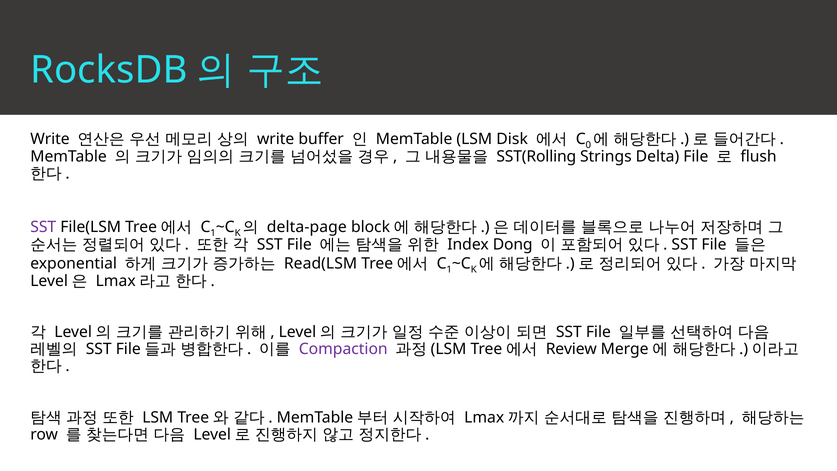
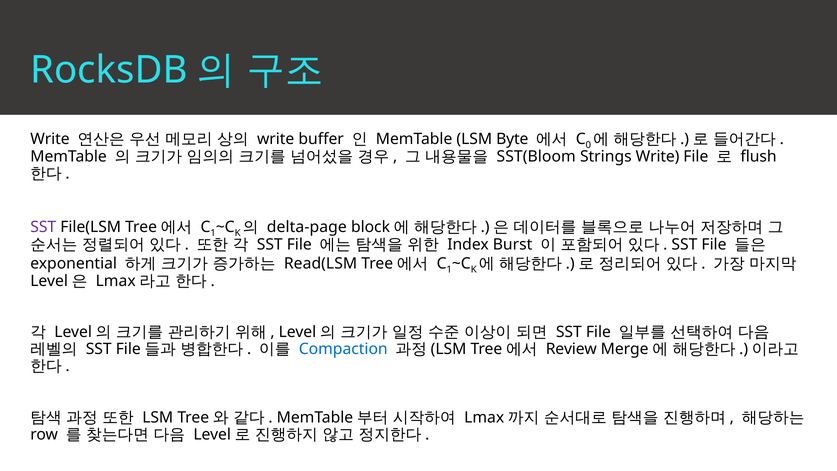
Disk: Disk -> Byte
SST(Rolling: SST(Rolling -> SST(Bloom
Strings Delta: Delta -> Write
Dong: Dong -> Burst
Compaction colour: purple -> blue
